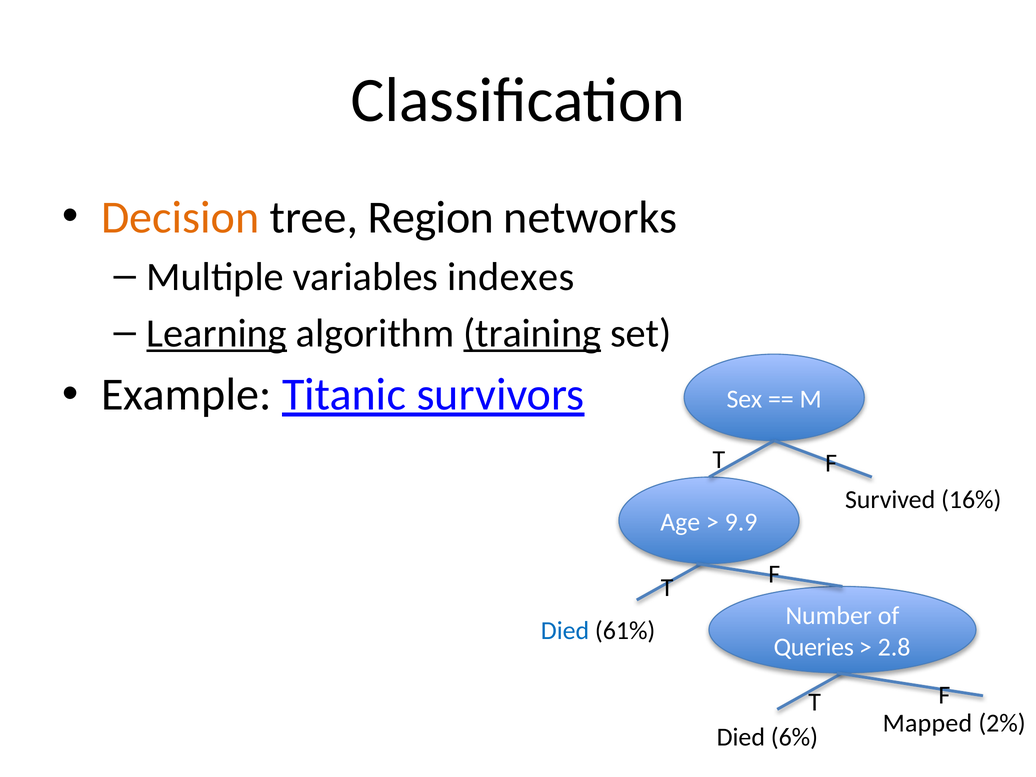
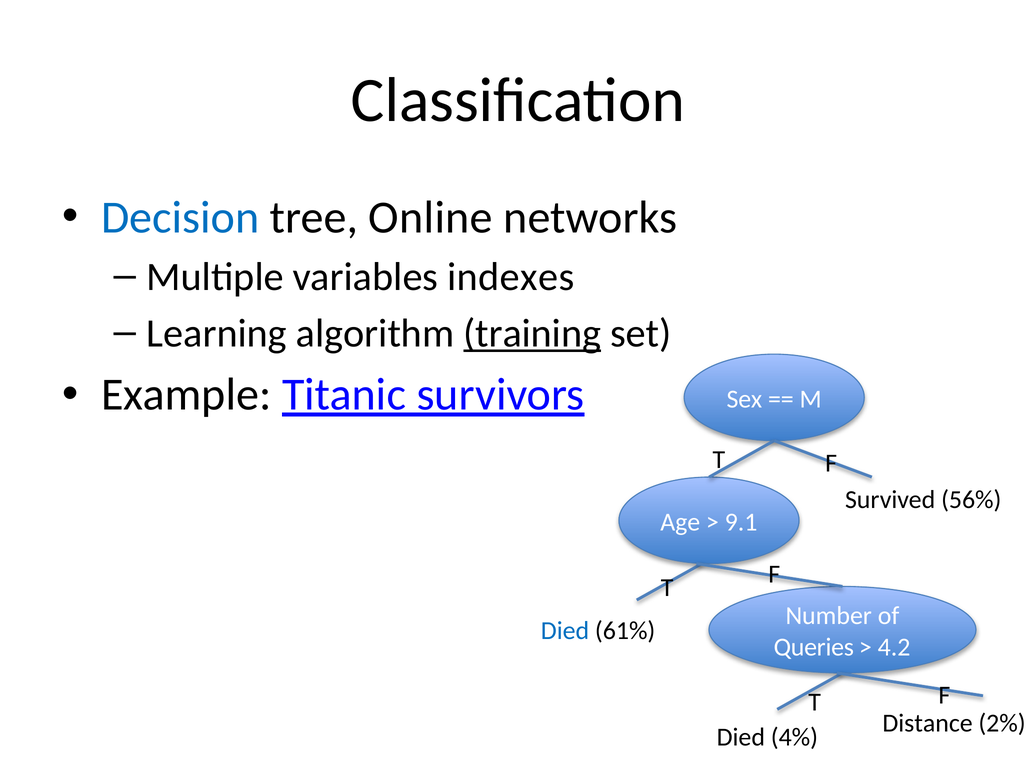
Decision colour: orange -> blue
Region: Region -> Online
Learning underline: present -> none
16%: 16% -> 56%
9.9: 9.9 -> 9.1
2.8: 2.8 -> 4.2
Mapped: Mapped -> Distance
6%: 6% -> 4%
